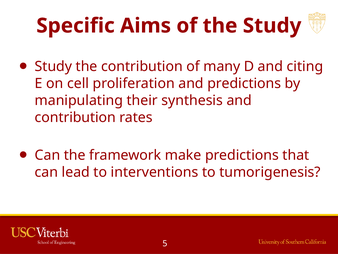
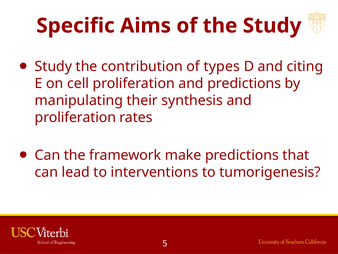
many: many -> types
contribution at (75, 117): contribution -> proliferation
